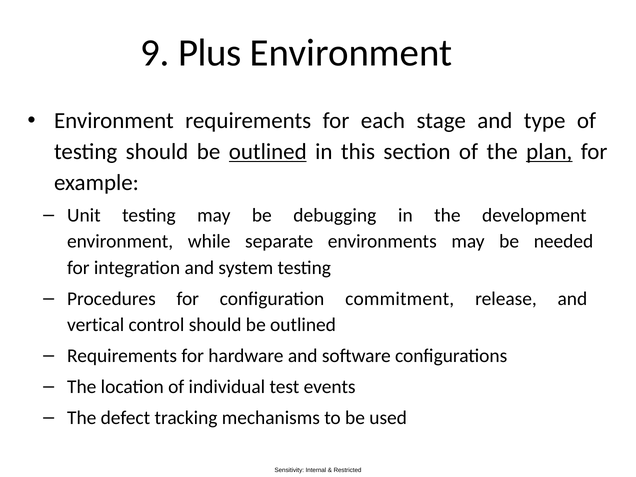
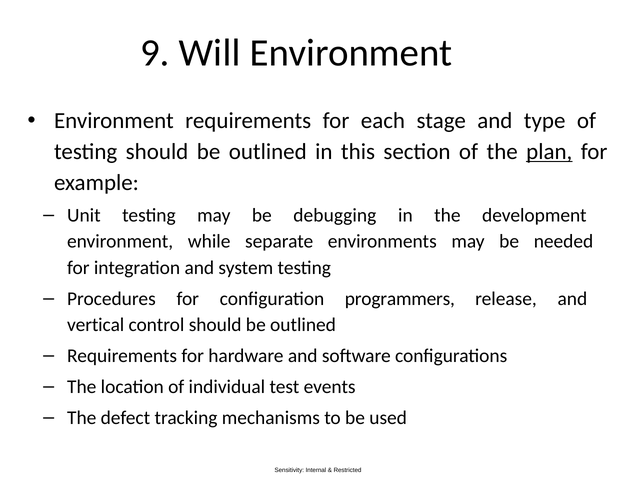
Plus: Plus -> Will
outlined at (268, 152) underline: present -> none
commitment: commitment -> programmers
